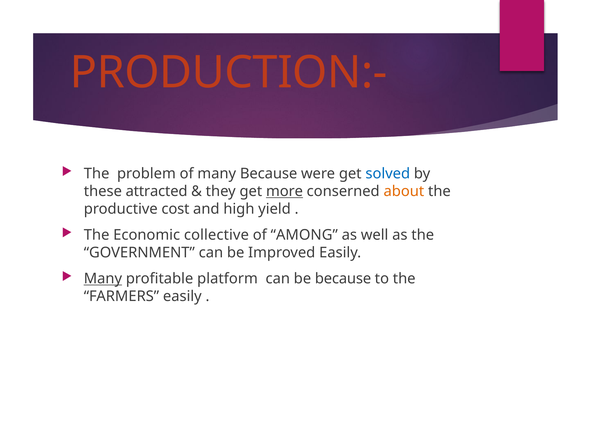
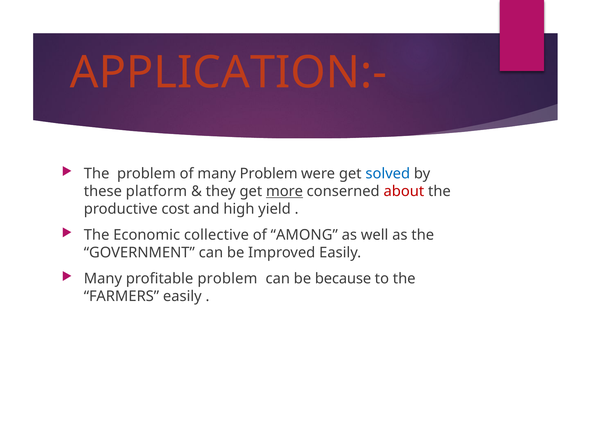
PRODUCTION:-: PRODUCTION:- -> APPLICATION:-
many Because: Because -> Problem
attracted: attracted -> platform
about colour: orange -> red
Many at (103, 278) underline: present -> none
profitable platform: platform -> problem
